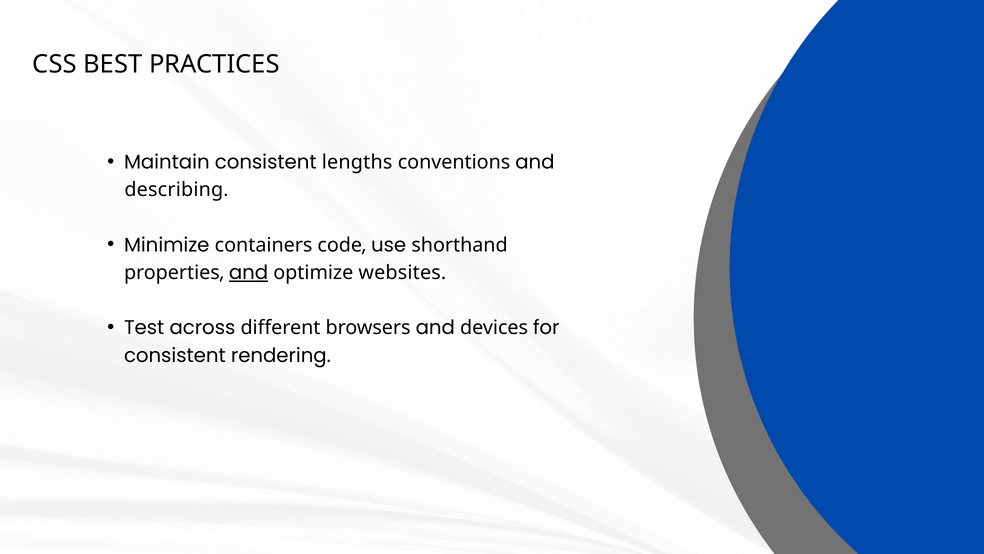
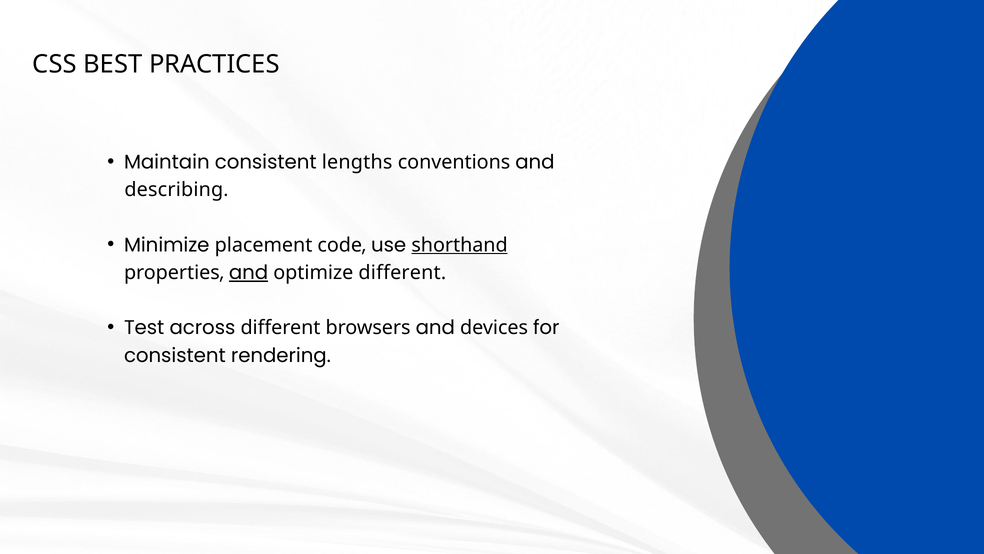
containers: containers -> placement
shorthand underline: none -> present
optimize websites: websites -> different
